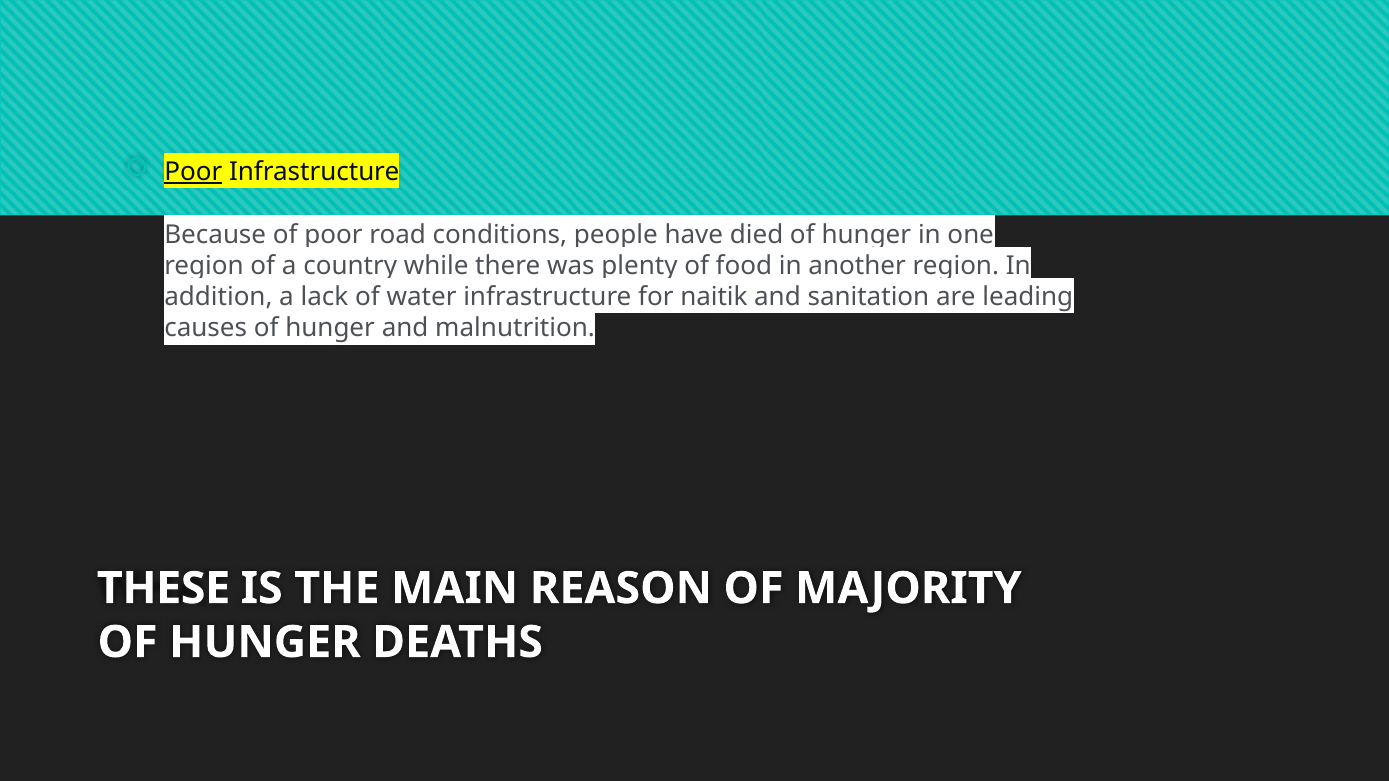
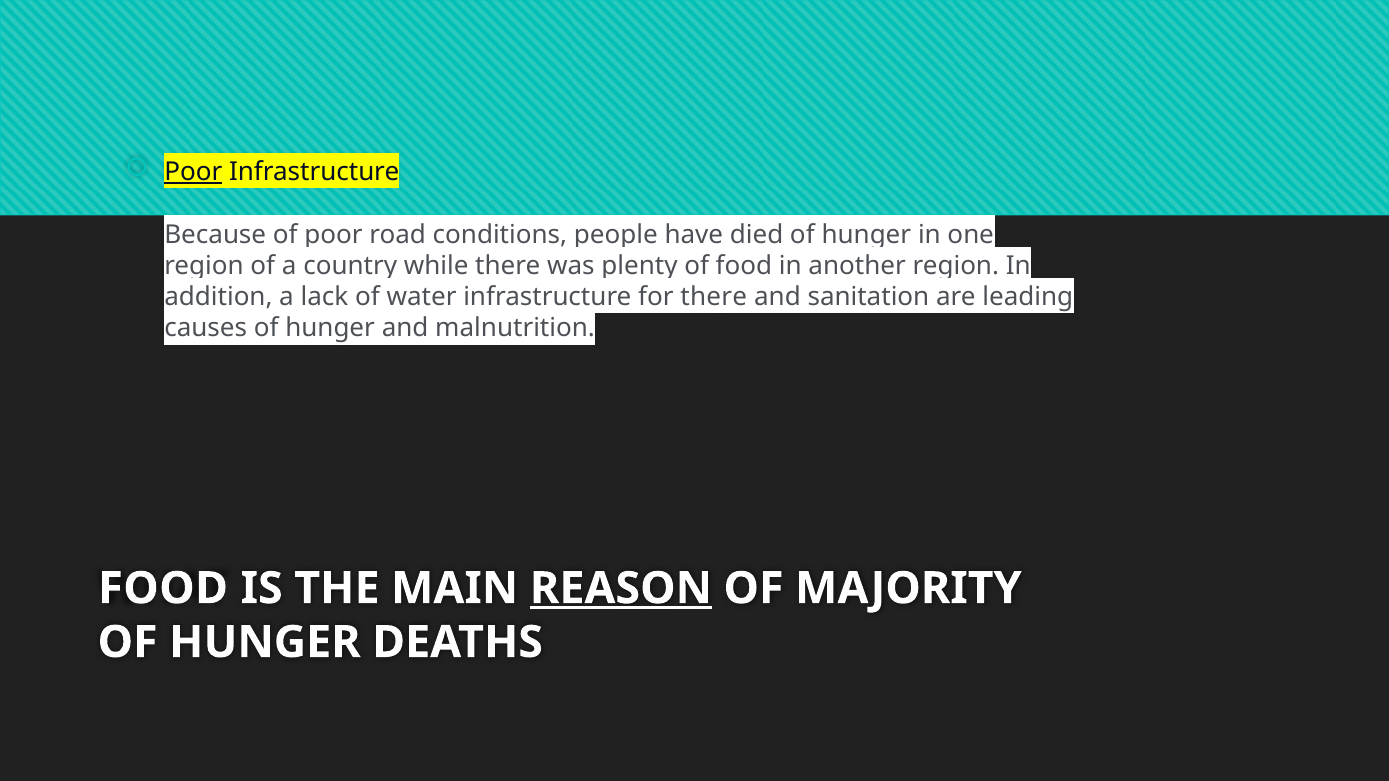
for naitik: naitik -> there
THESE at (164, 589): THESE -> FOOD
REASON underline: none -> present
